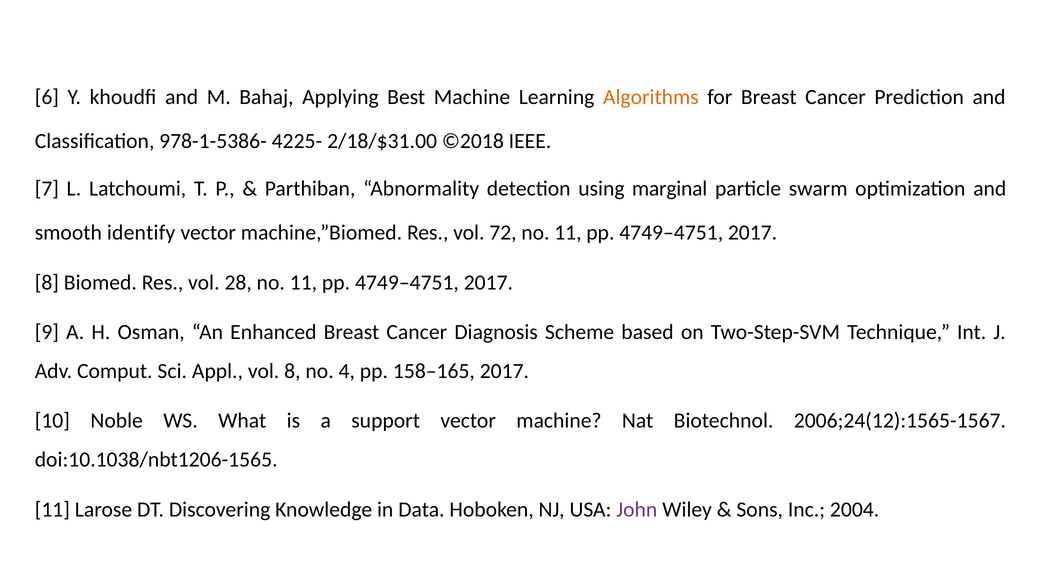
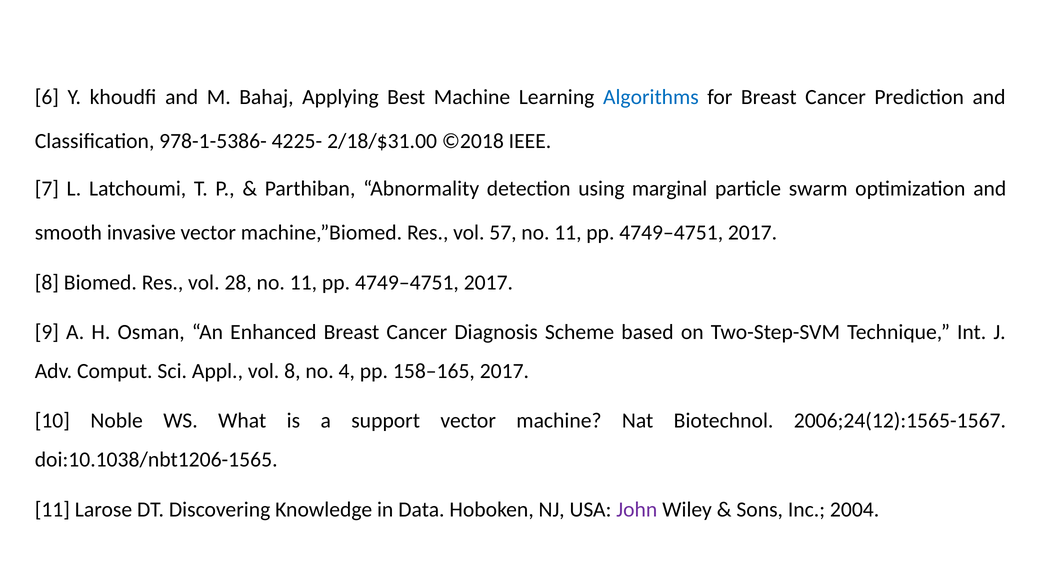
Algorithms colour: orange -> blue
identify: identify -> invasive
72: 72 -> 57
